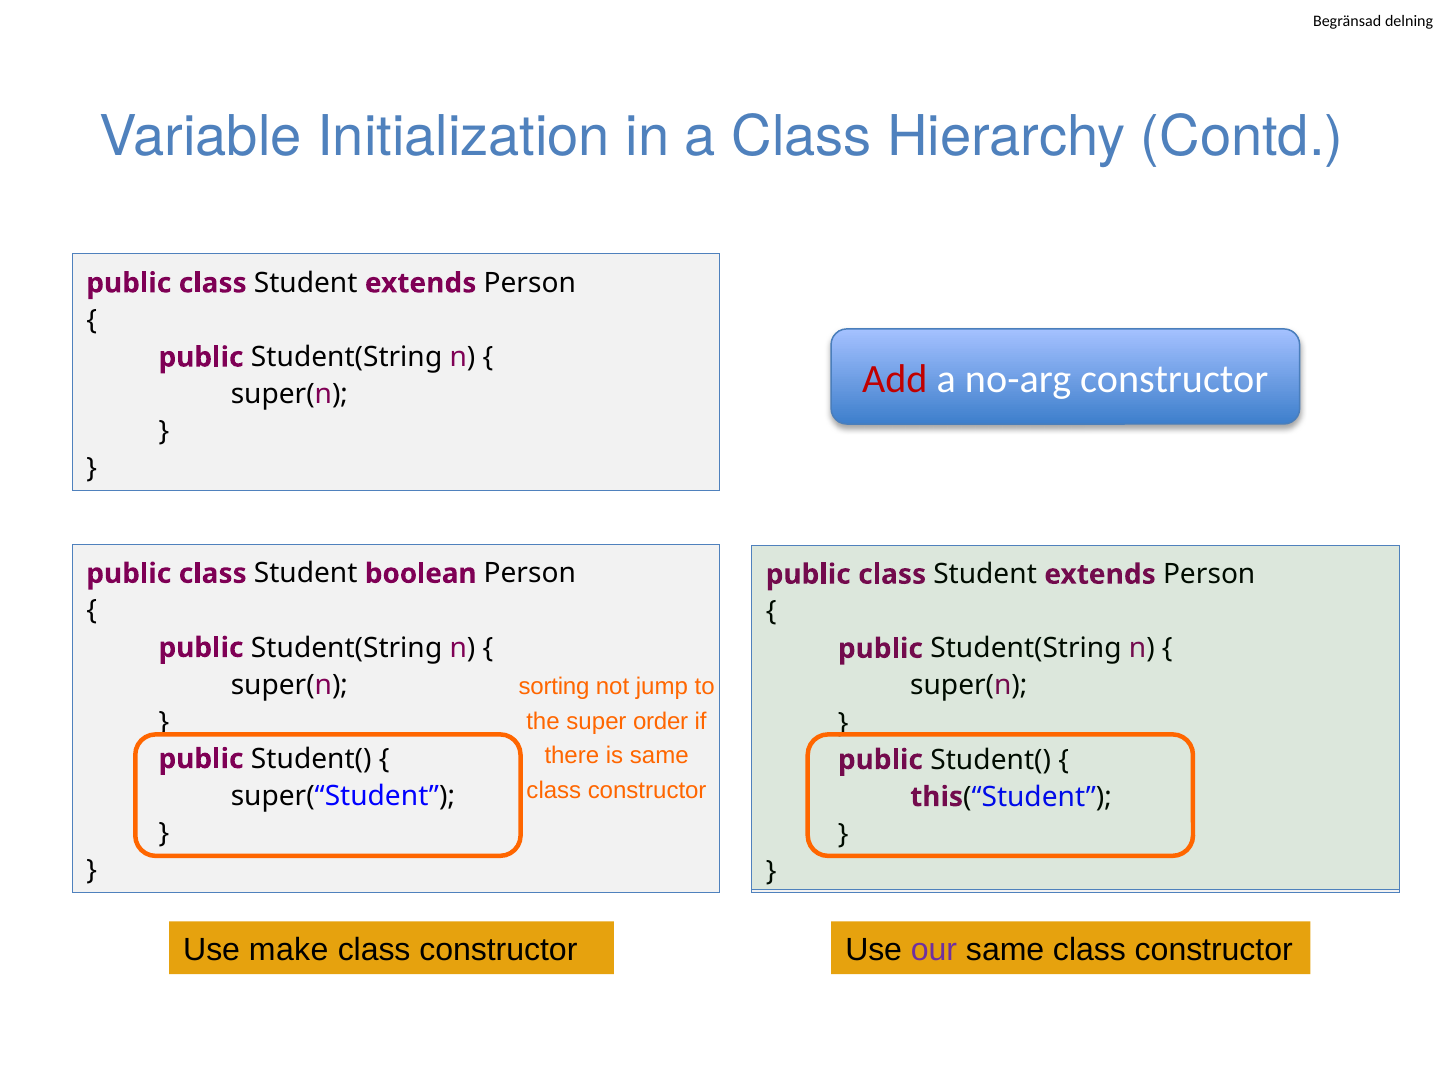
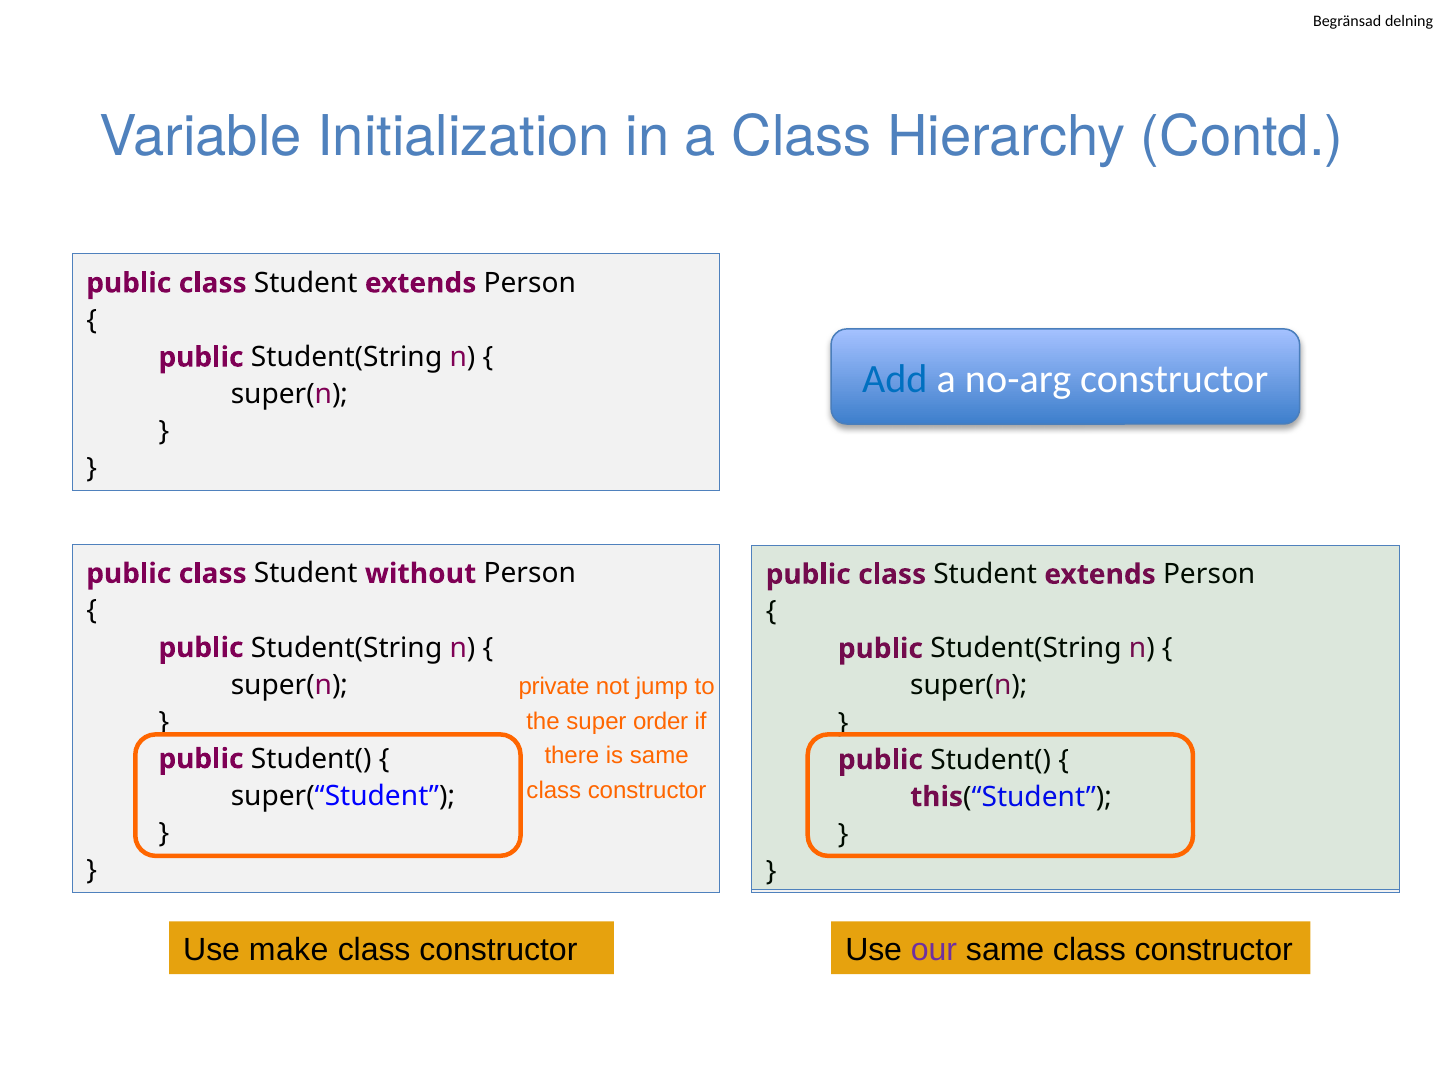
Add colour: red -> blue
boolean: boolean -> without
sorting: sorting -> private
